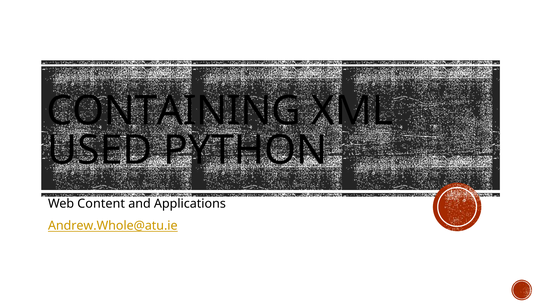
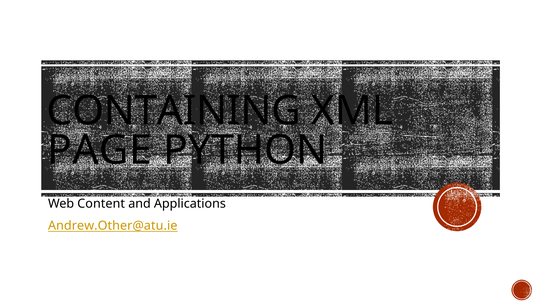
USED: USED -> PAGE
Andrew.Whole@atu.ie: Andrew.Whole@atu.ie -> Andrew.Other@atu.ie
